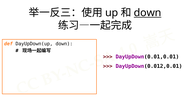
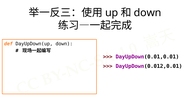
down at (148, 13) underline: present -> none
